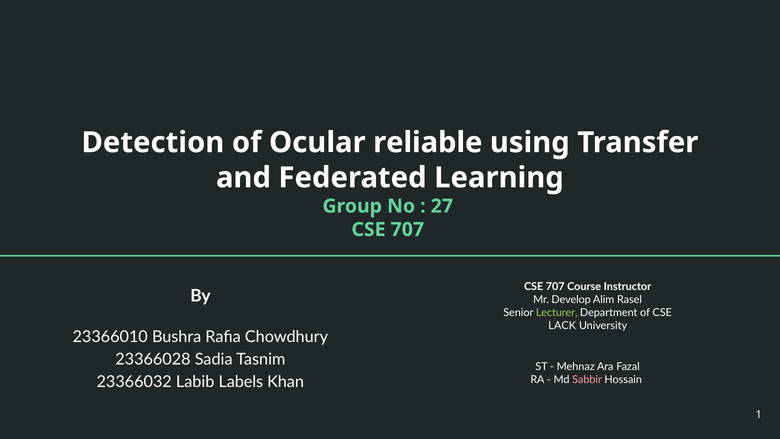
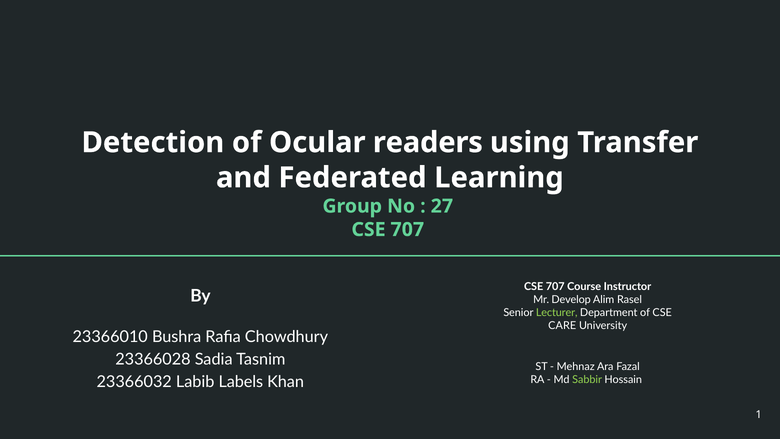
reliable: reliable -> readers
LACK: LACK -> CARE
Sabbir colour: pink -> light green
